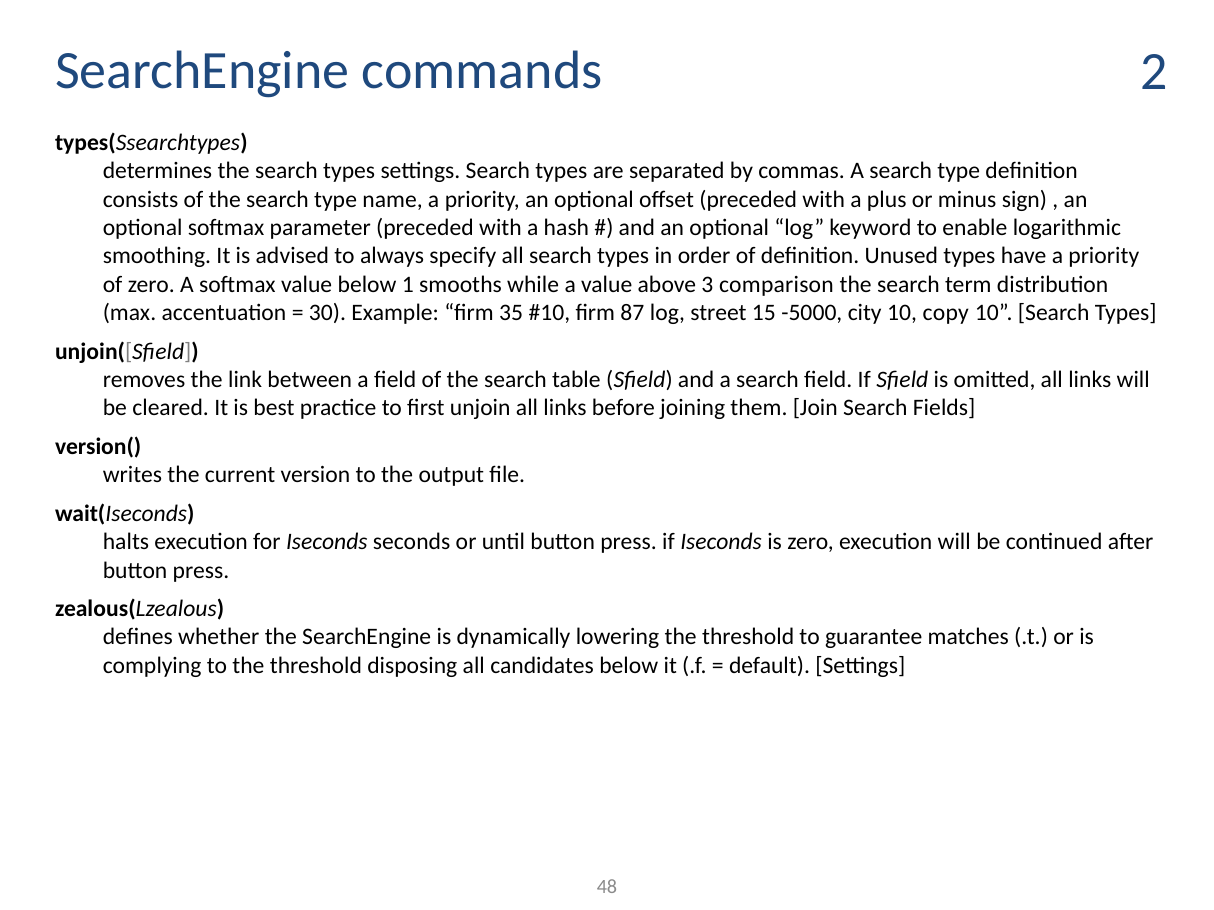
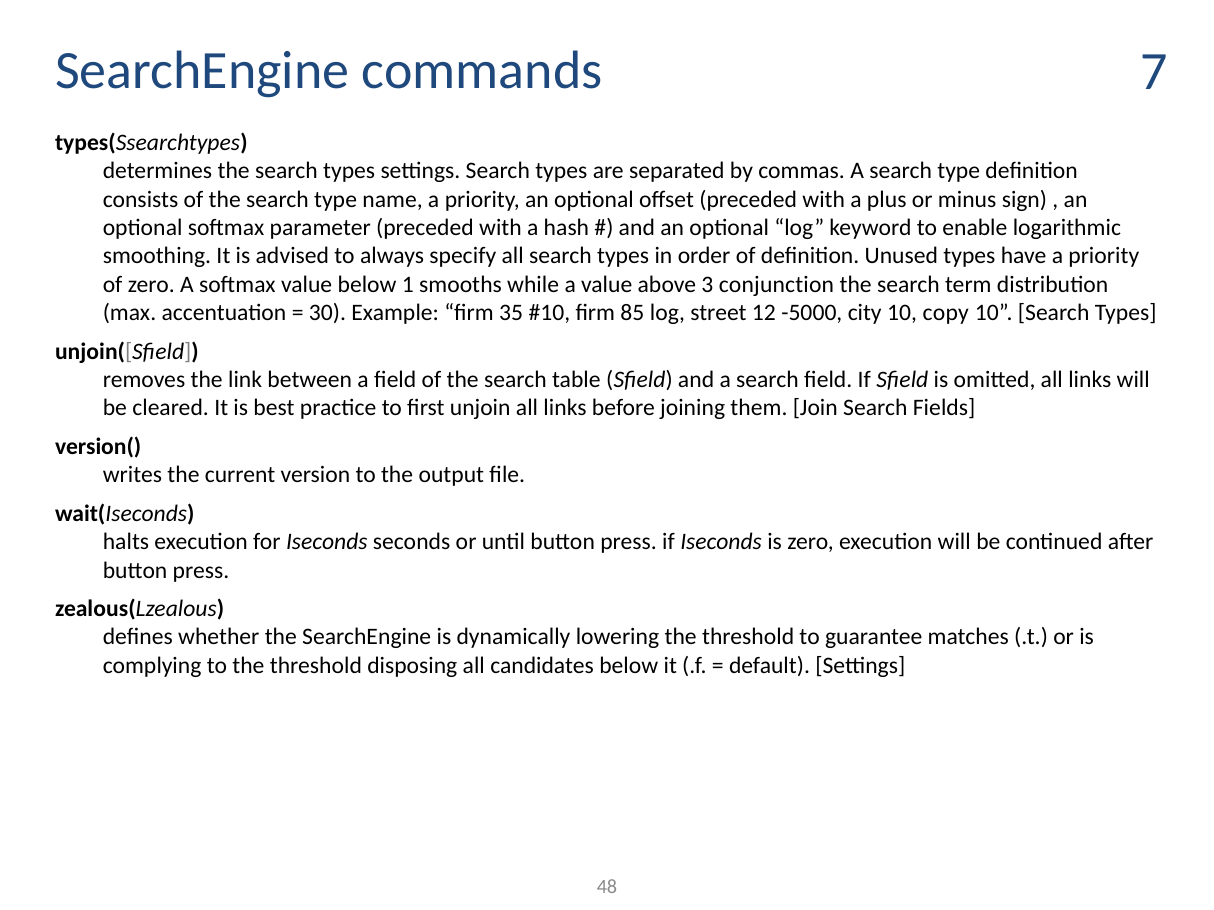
2: 2 -> 7
comparison: comparison -> conjunction
87: 87 -> 85
15: 15 -> 12
